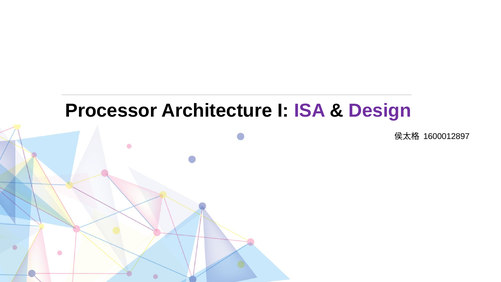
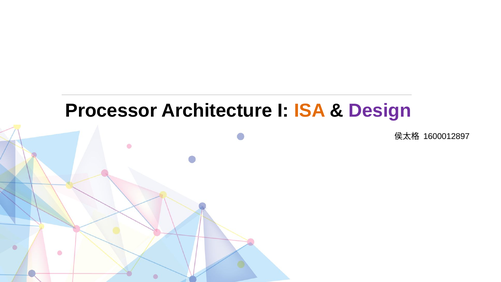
ISA colour: purple -> orange
